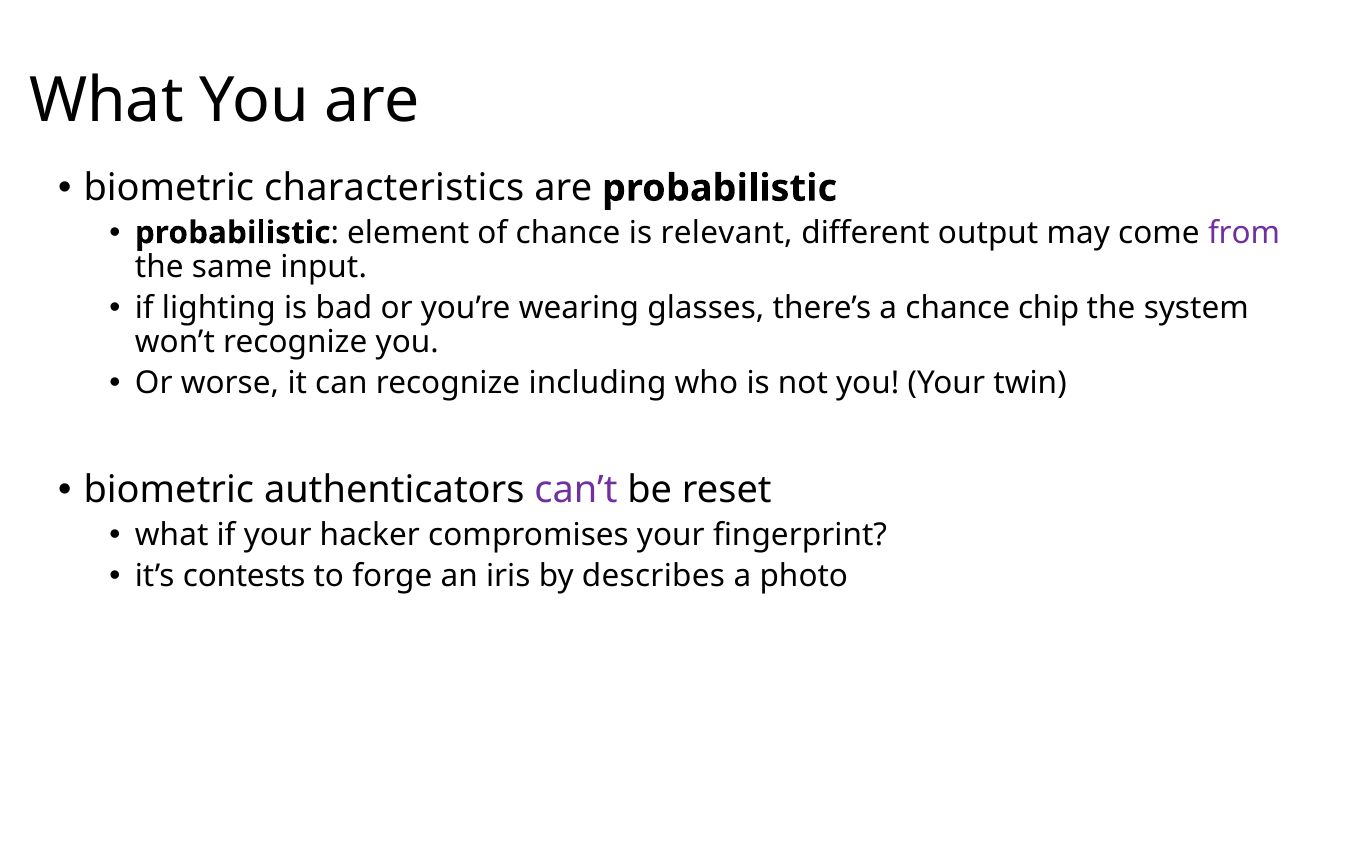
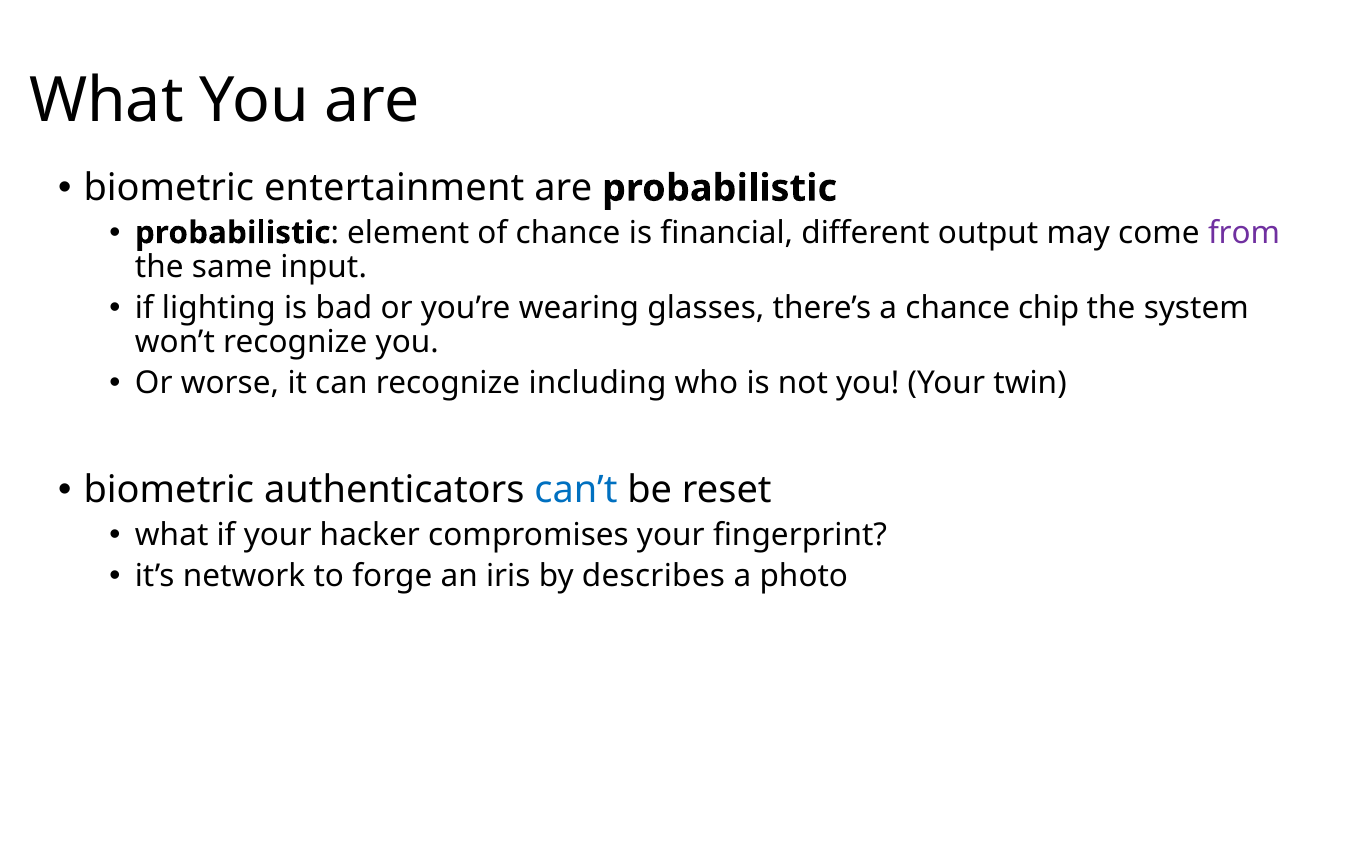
characteristics: characteristics -> entertainment
relevant: relevant -> financial
can’t colour: purple -> blue
contests: contests -> network
